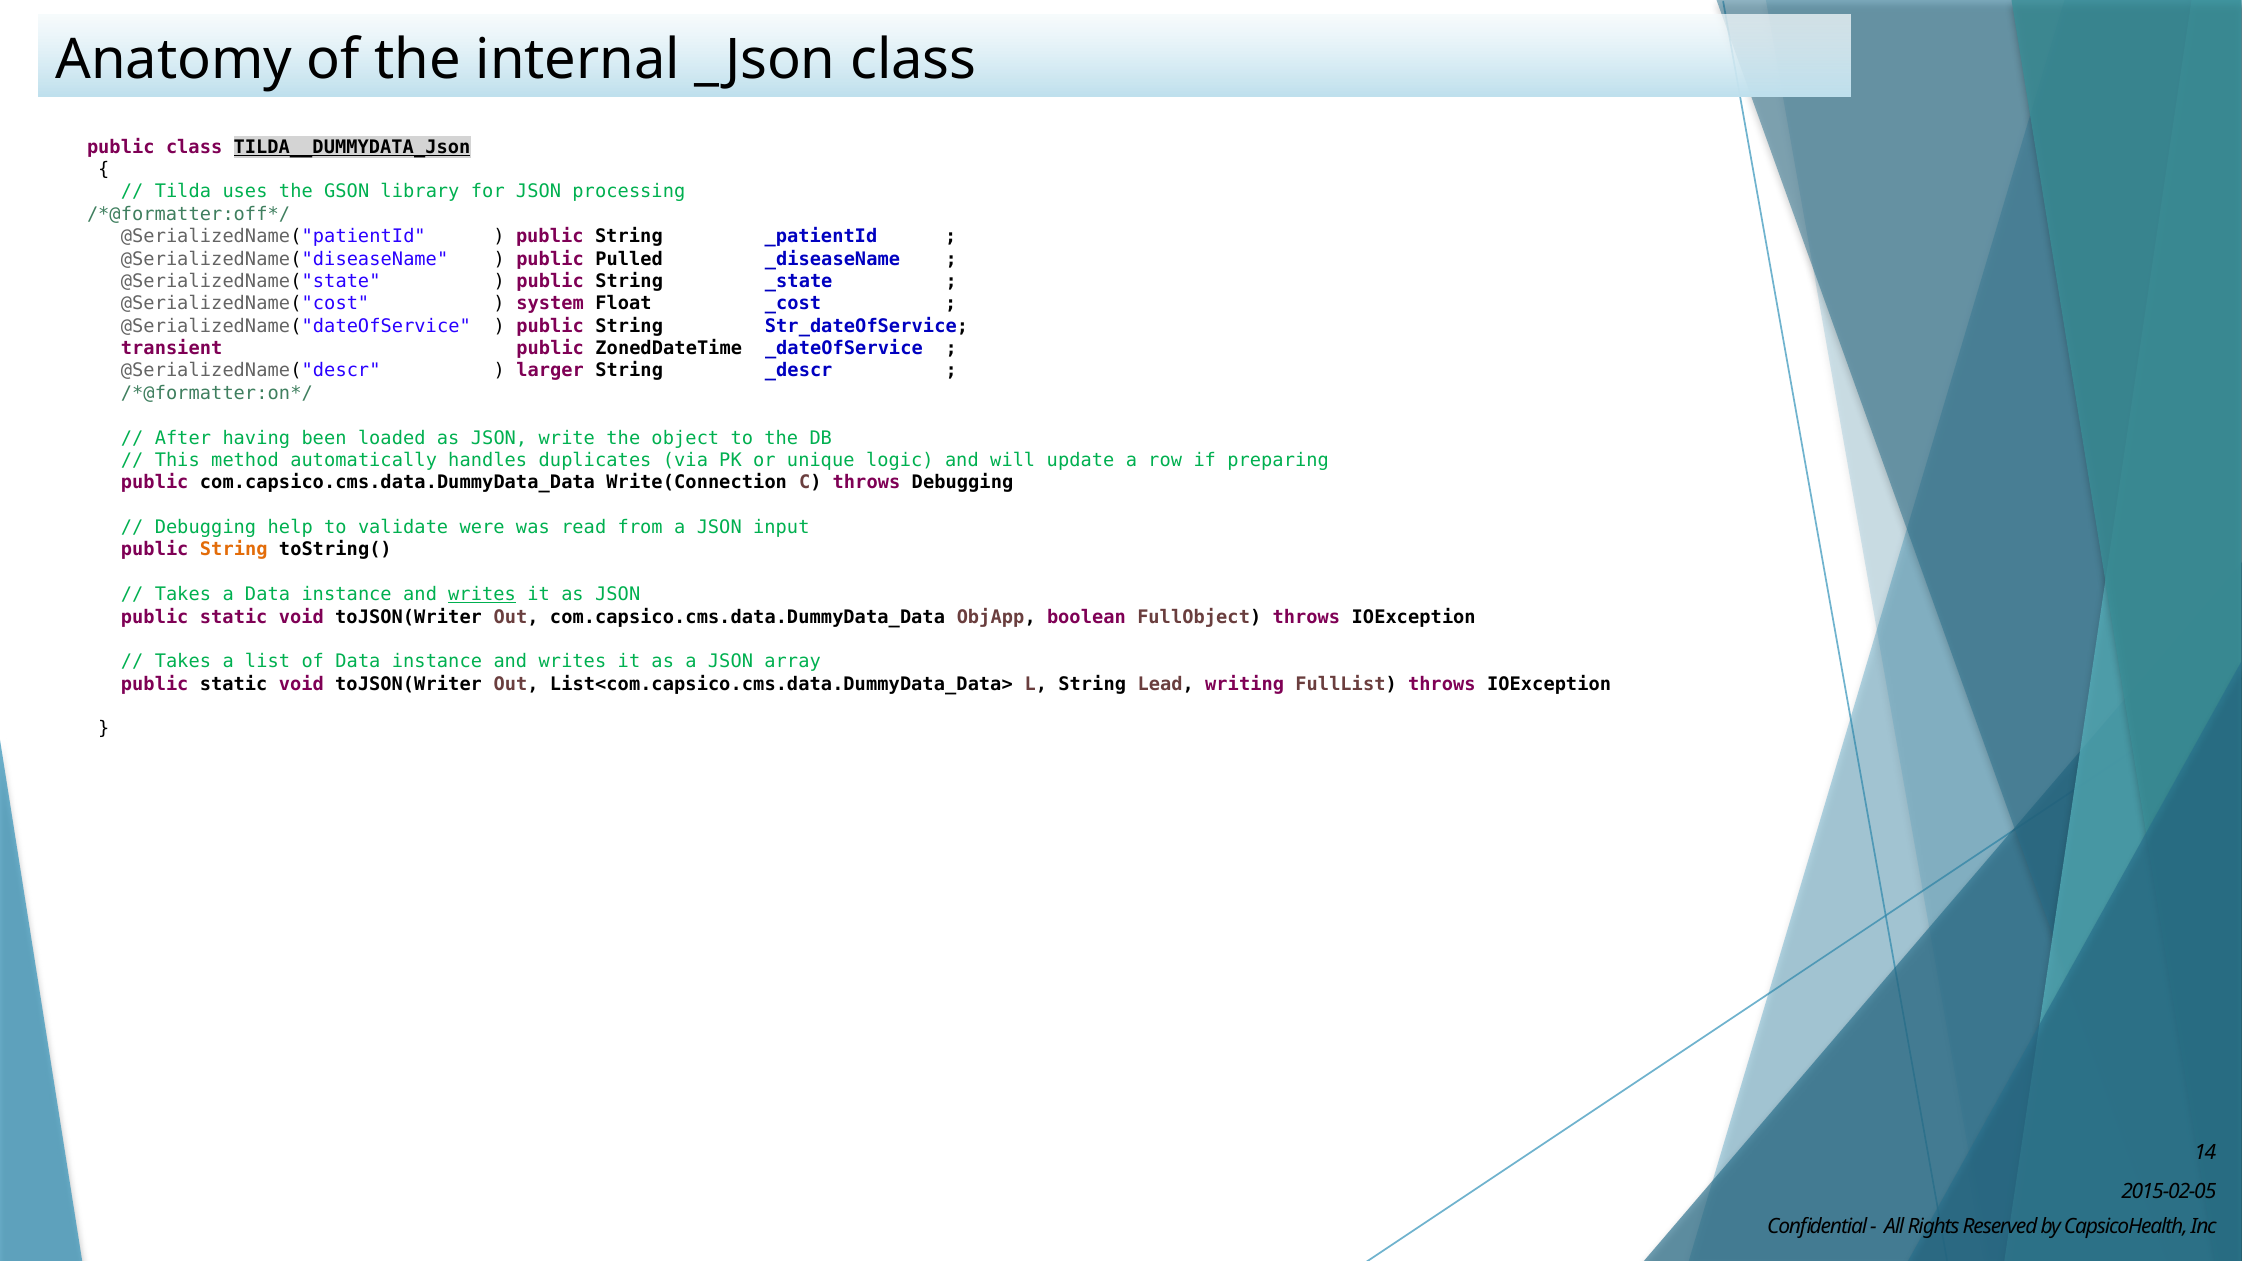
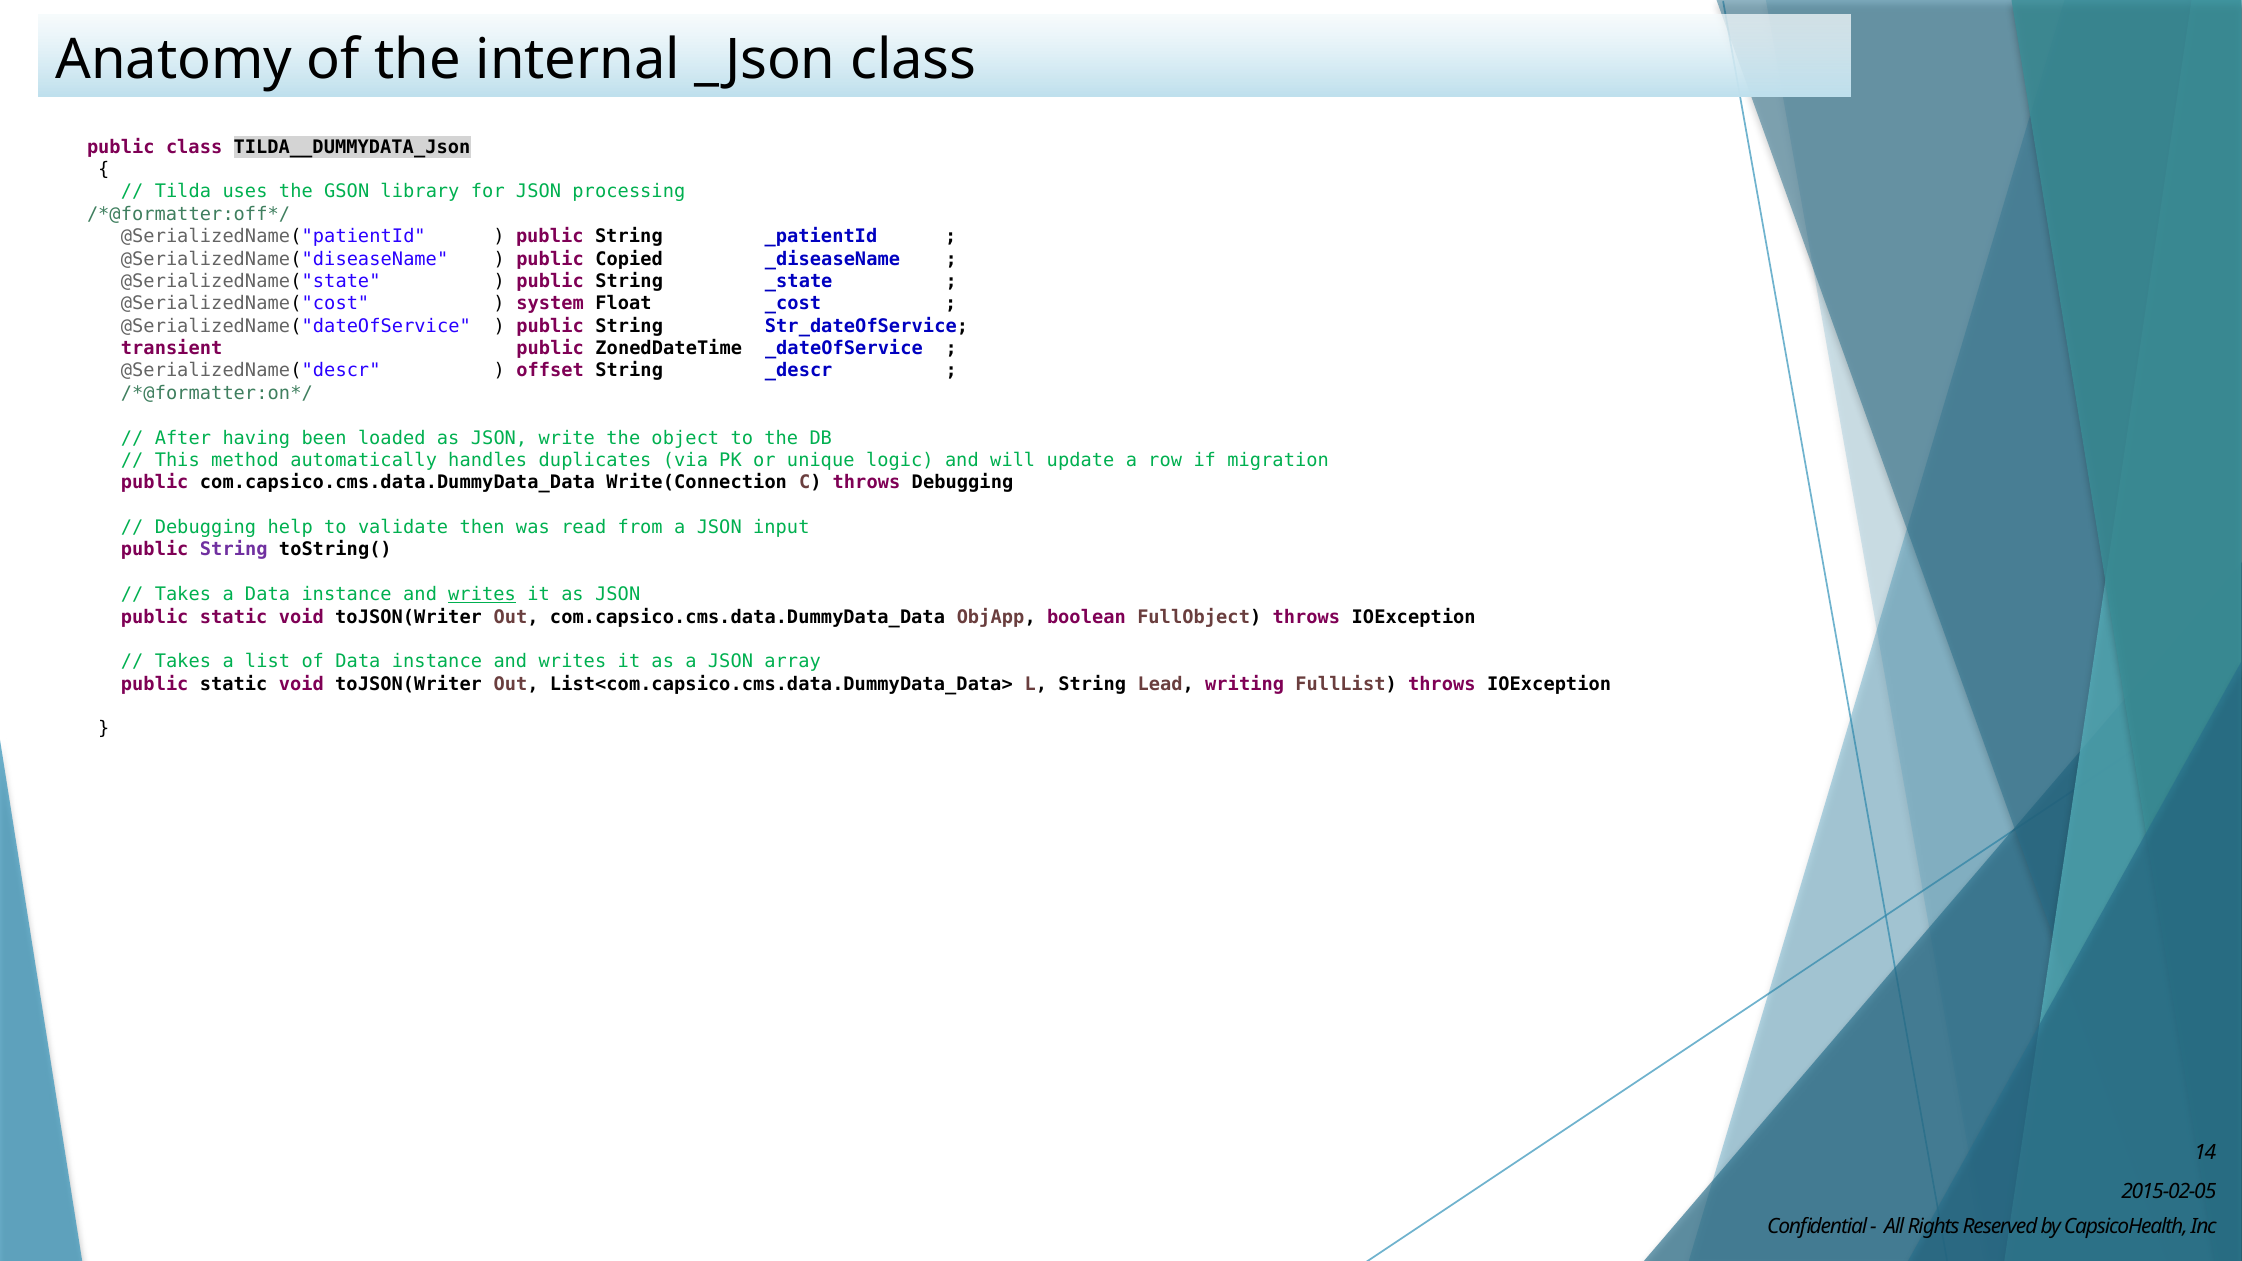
TILDA__DUMMYDATA_Json underline: present -> none
Pulled: Pulled -> Copied
larger: larger -> offset
preparing: preparing -> migration
were: were -> then
String at (234, 550) colour: orange -> purple
